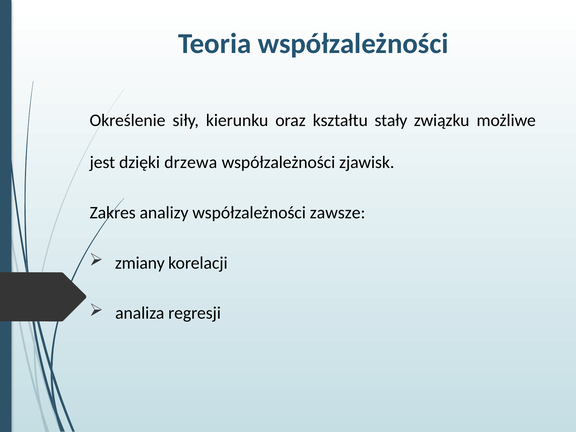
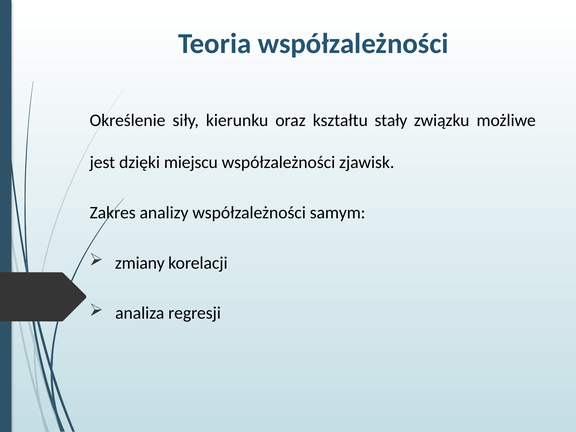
drzewa: drzewa -> miejscu
zawsze: zawsze -> samym
